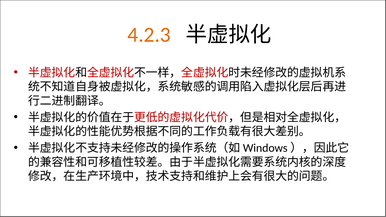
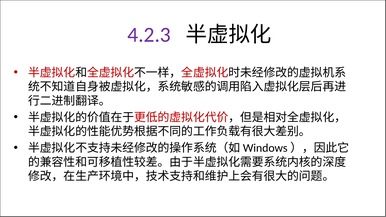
4.2.3 colour: orange -> purple
